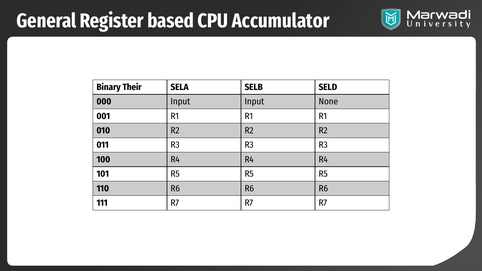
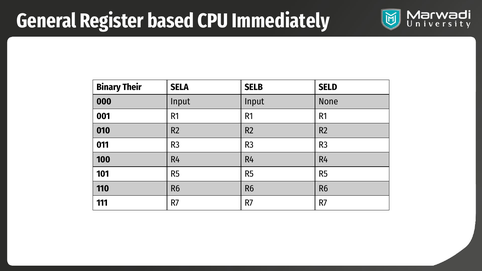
Accumulator: Accumulator -> Immediately
